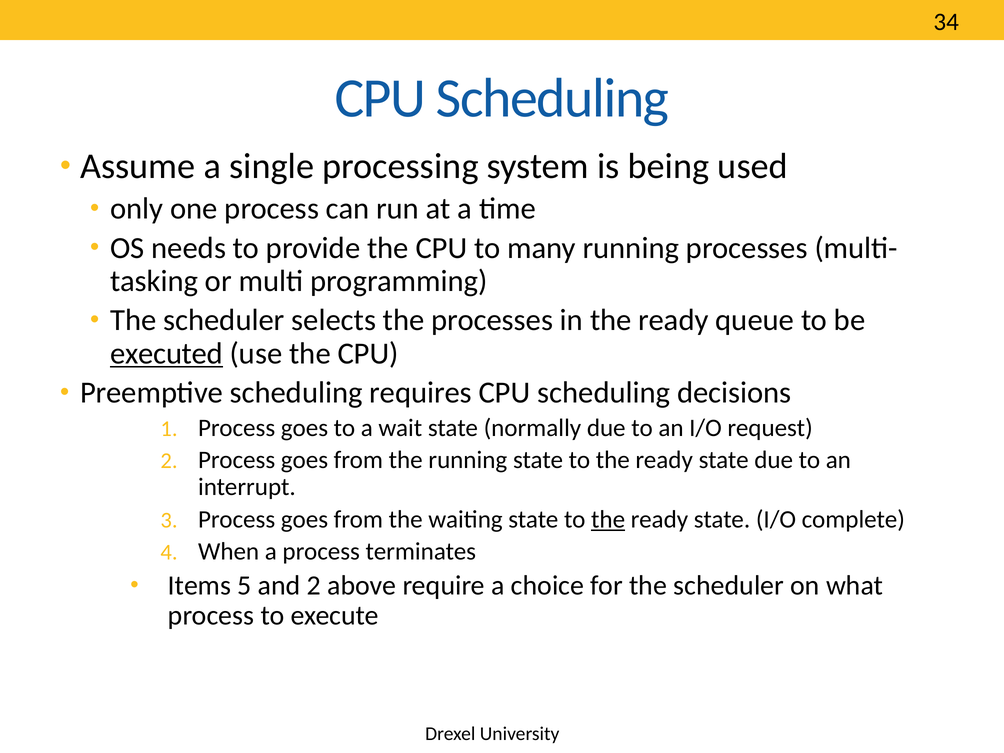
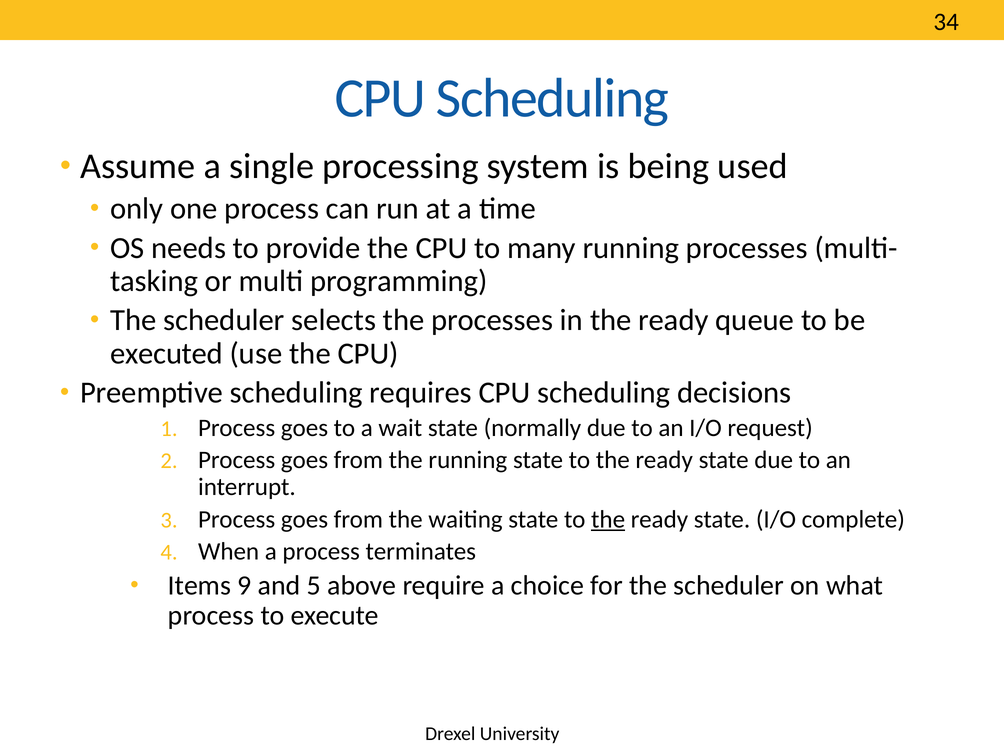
executed underline: present -> none
5: 5 -> 9
and 2: 2 -> 5
